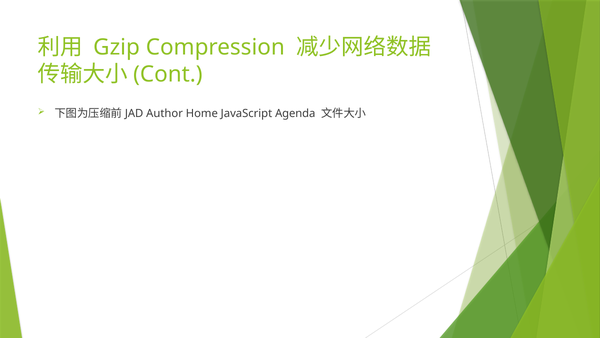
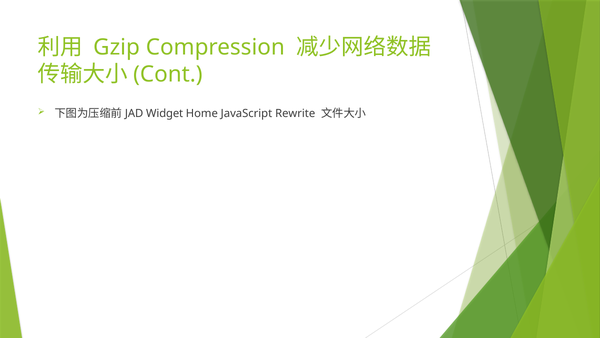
Author: Author -> Widget
Agenda: Agenda -> Rewrite
